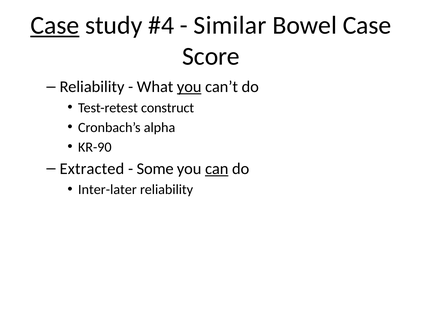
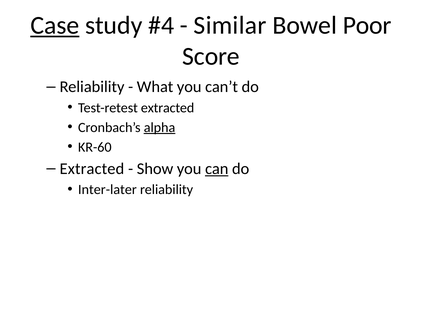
Bowel Case: Case -> Poor
you at (189, 87) underline: present -> none
Test-retest construct: construct -> extracted
alpha underline: none -> present
KR-90: KR-90 -> KR-60
Some: Some -> Show
